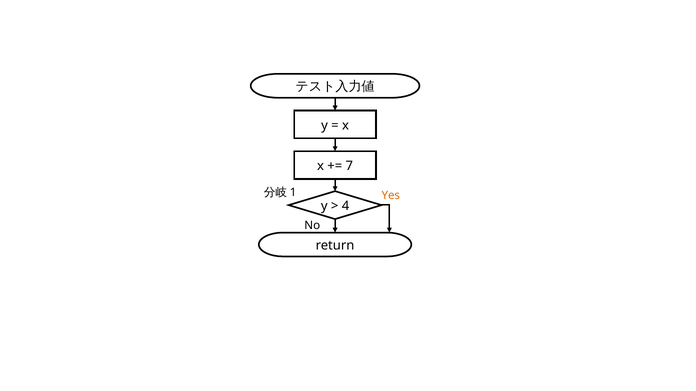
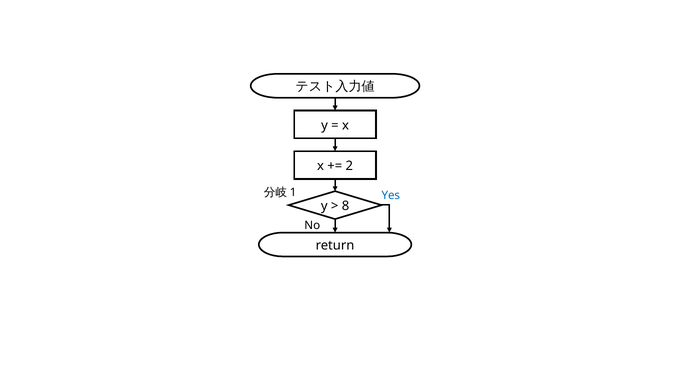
7: 7 -> 2
Yes colour: orange -> blue
4: 4 -> 8
